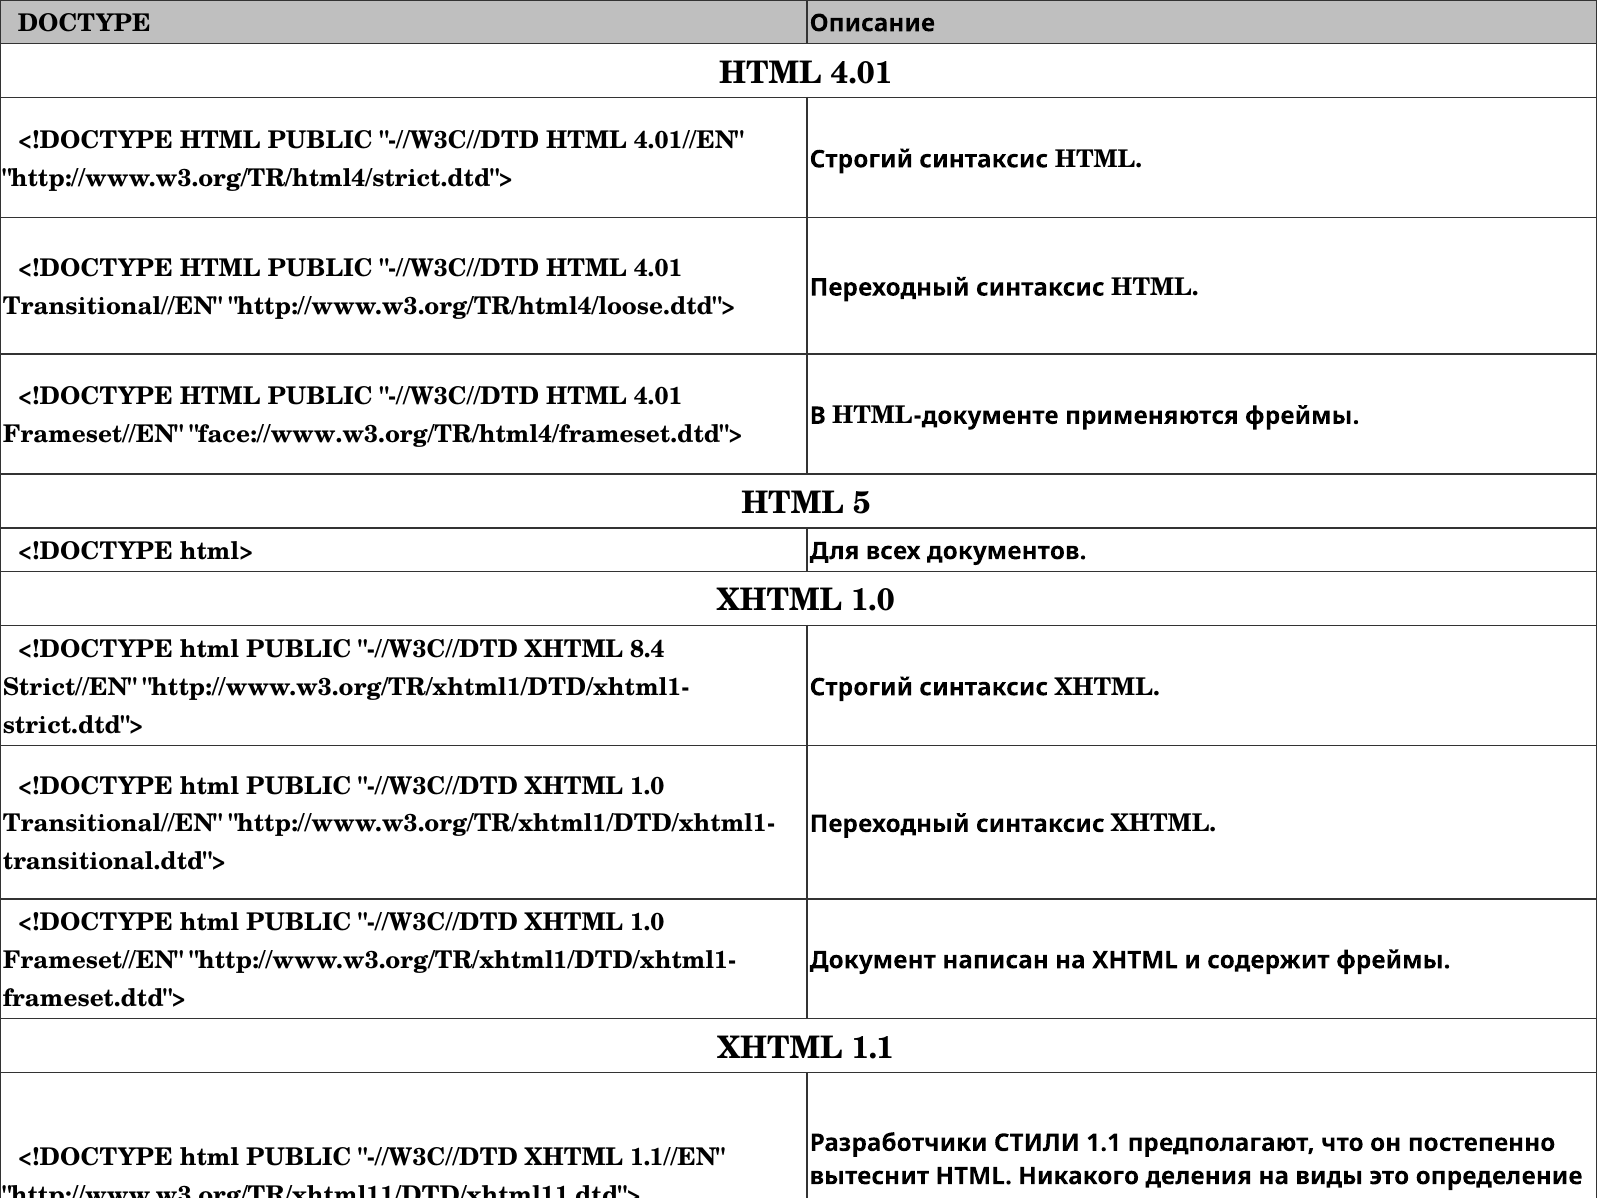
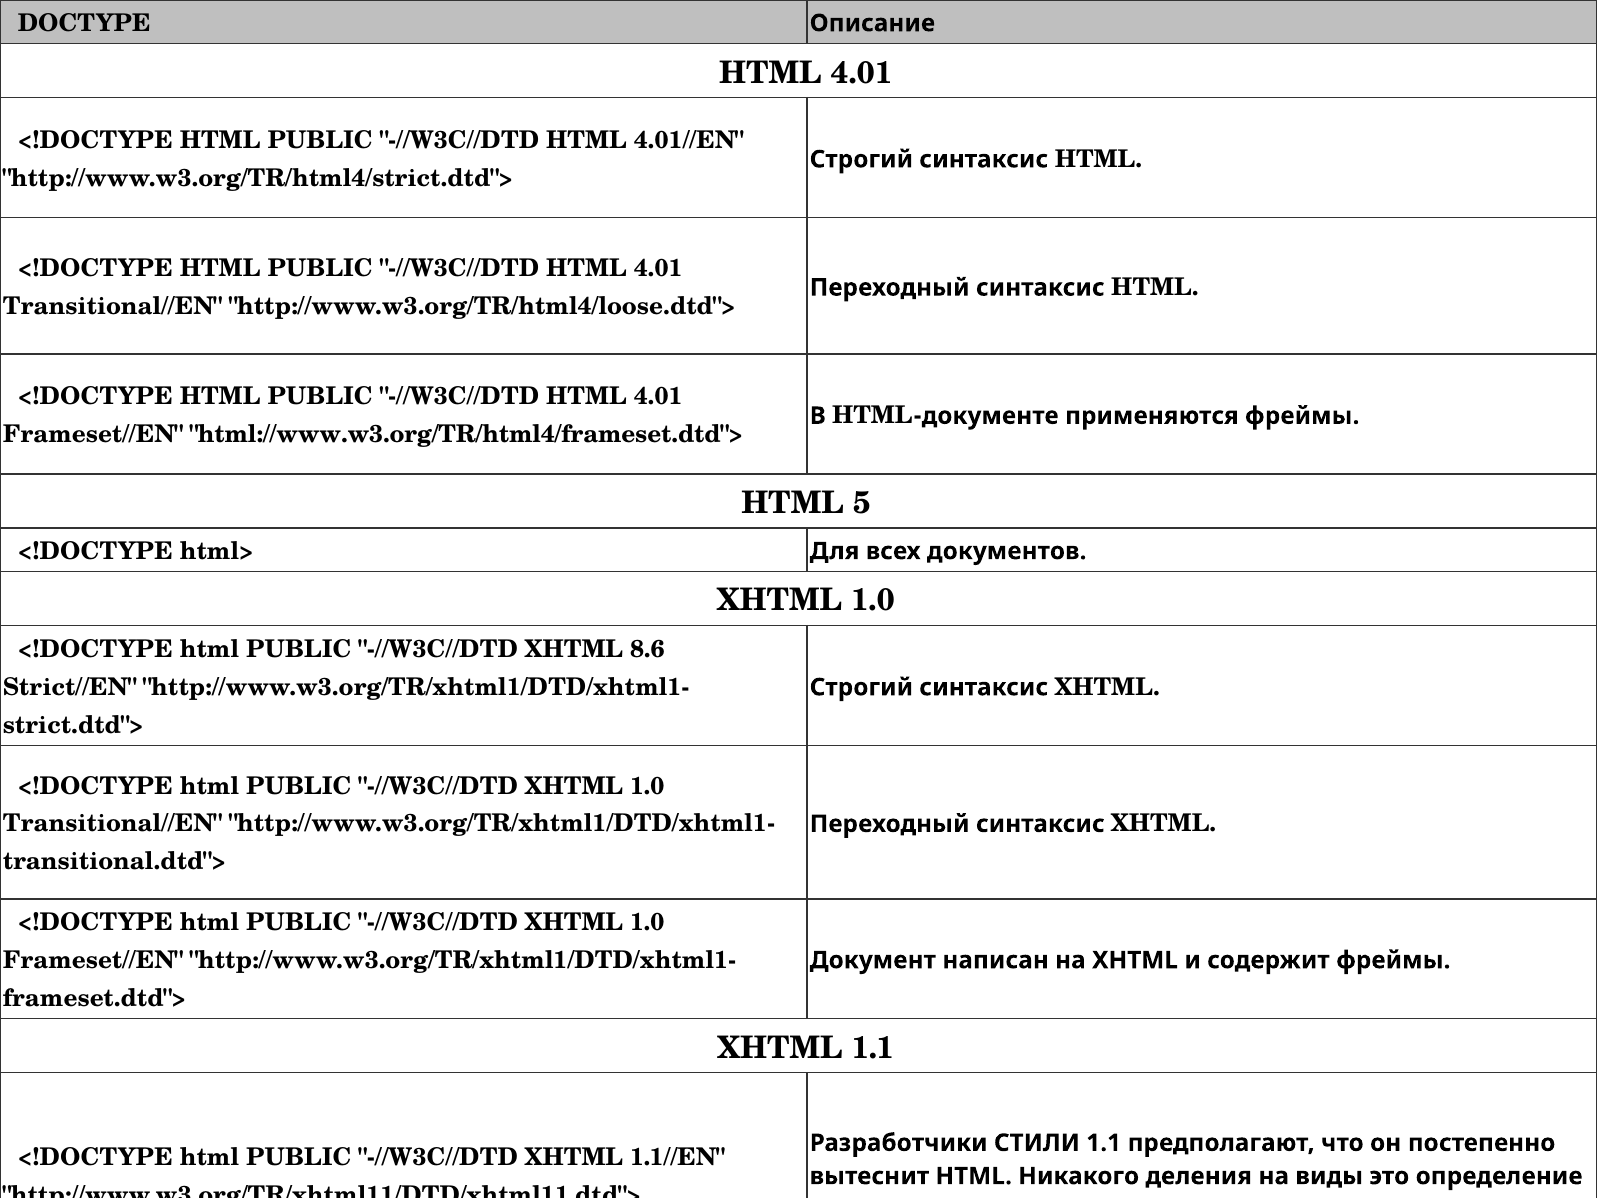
face://www.w3.org/TR/html4/frameset.dtd">: face://www.w3.org/TR/html4/frameset.dtd"> -> html://www.w3.org/TR/html4/frameset.dtd">
8.4: 8.4 -> 8.6
